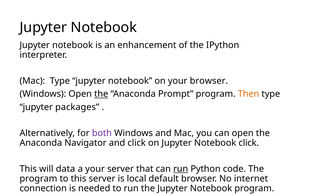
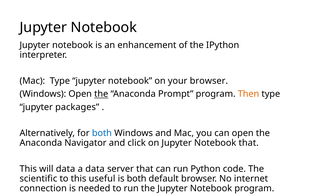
both at (102, 133) colour: purple -> blue
Notebook click: click -> that
a your: your -> data
run at (181, 169) underline: present -> none
program at (38, 179): program -> scientific
this server: server -> useful
is local: local -> both
